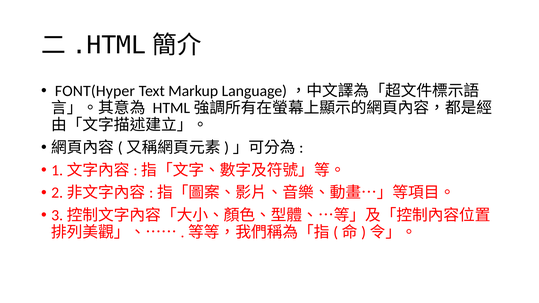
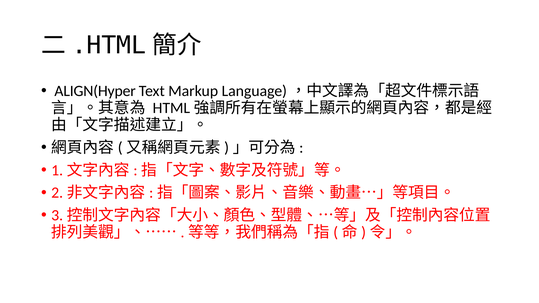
FONT(Hyper: FONT(Hyper -> ALIGN(Hyper
